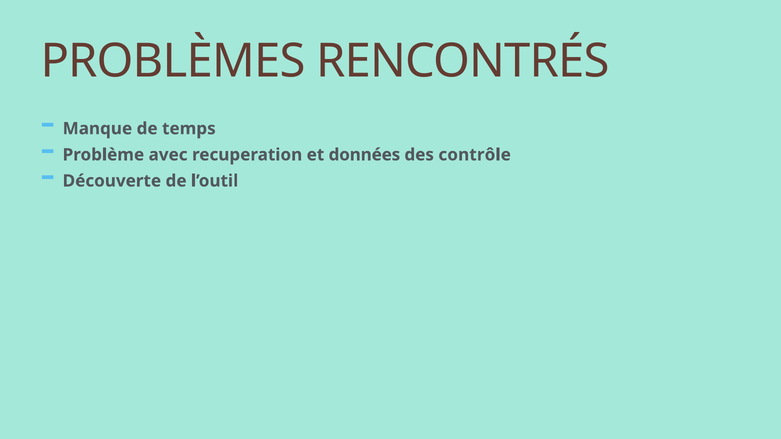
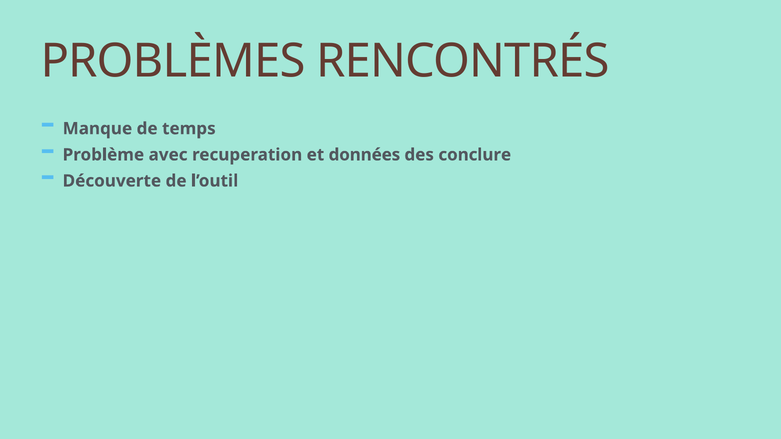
contrôle: contrôle -> conclure
